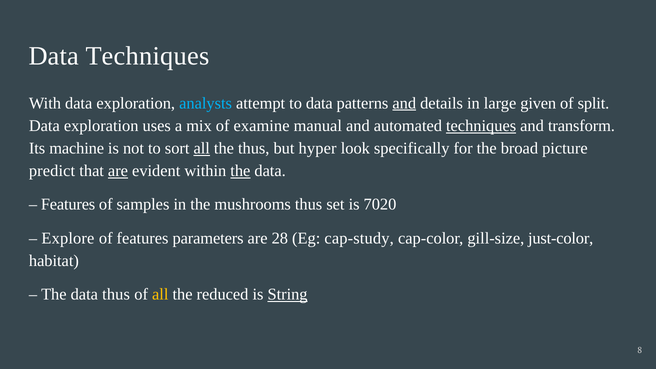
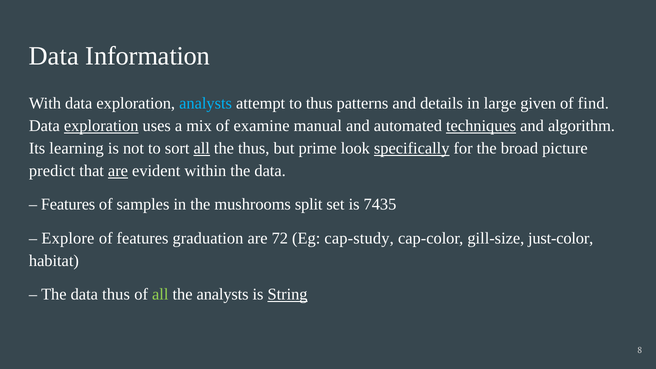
Data Techniques: Techniques -> Information
to data: data -> thus
and at (404, 103) underline: present -> none
split: split -> find
exploration at (101, 126) underline: none -> present
transform: transform -> algorithm
machine: machine -> learning
hyper: hyper -> prime
specifically underline: none -> present
the at (240, 171) underline: present -> none
mushrooms thus: thus -> split
7020: 7020 -> 7435
parameters: parameters -> graduation
28: 28 -> 72
all at (160, 294) colour: yellow -> light green
the reduced: reduced -> analysts
